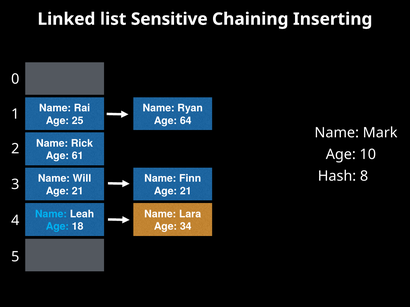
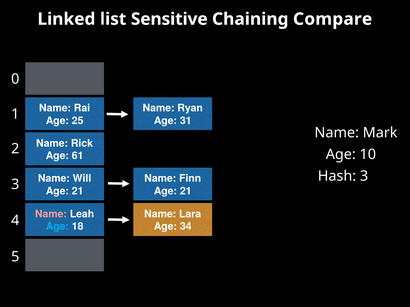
Inserting: Inserting -> Compare
64: 64 -> 31
Hash 8: 8 -> 3
Name at (51, 214) colour: light blue -> pink
